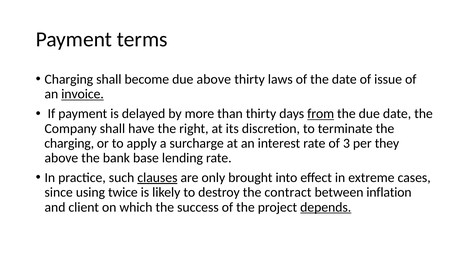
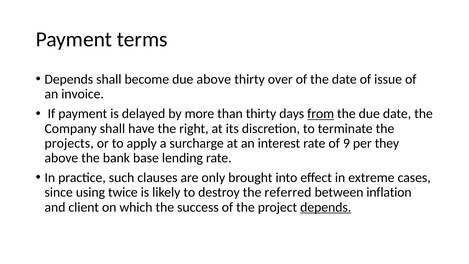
Charging at (69, 79): Charging -> Depends
laws: laws -> over
invoice underline: present -> none
charging at (69, 143): charging -> projects
3: 3 -> 9
clauses underline: present -> none
contract: contract -> referred
